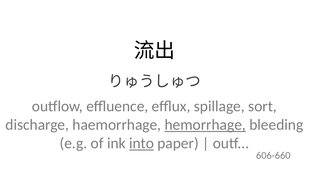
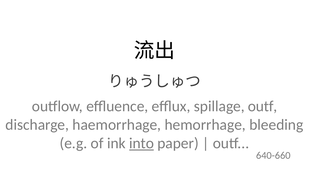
spillage sort: sort -> outf
hemorrhage underline: present -> none
606-660: 606-660 -> 640-660
